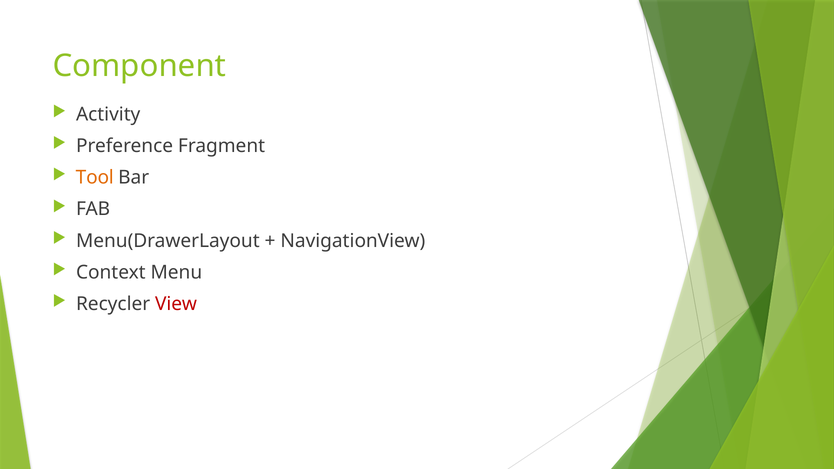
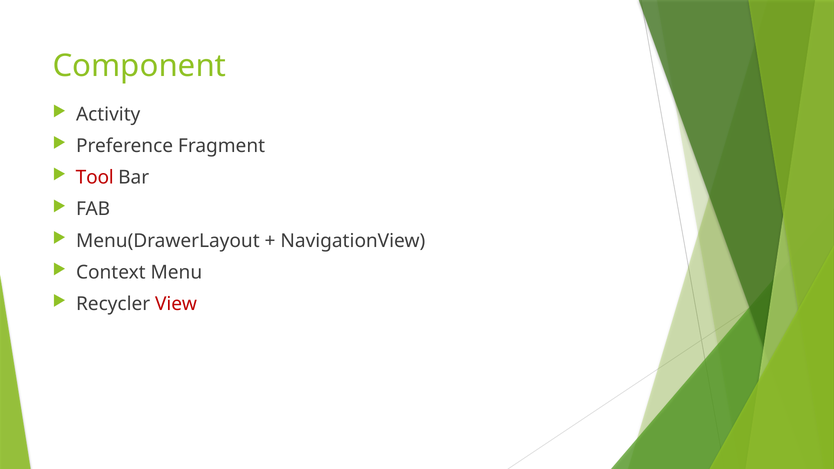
Tool colour: orange -> red
